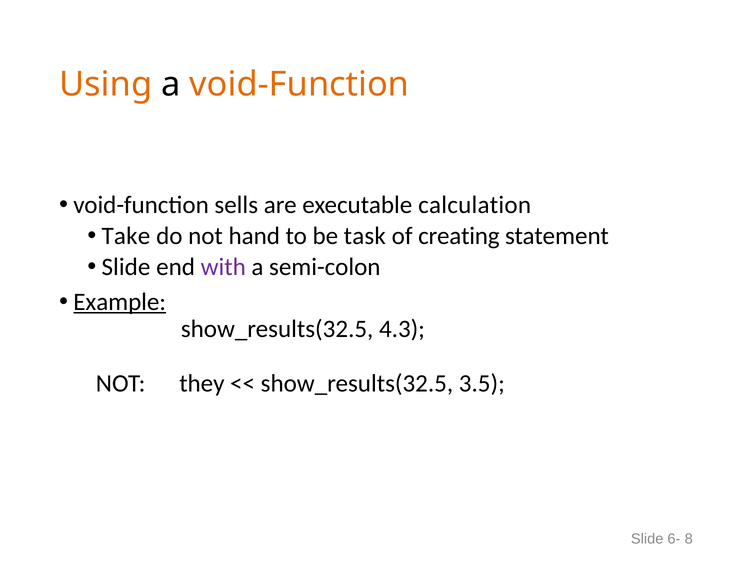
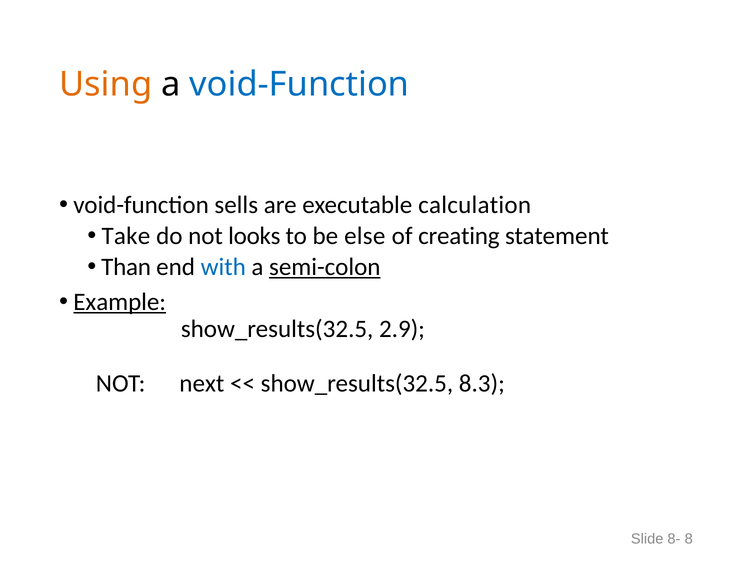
void-Function at (299, 84) colour: orange -> blue
hand: hand -> looks
task: task -> else
Slide at (126, 267): Slide -> Than
with colour: purple -> blue
semi-colon underline: none -> present
4.3: 4.3 -> 2.9
they: they -> next
3.5: 3.5 -> 8.3
6-: 6- -> 8-
